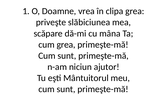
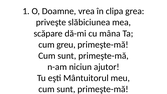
cum grea: grea -> greu
